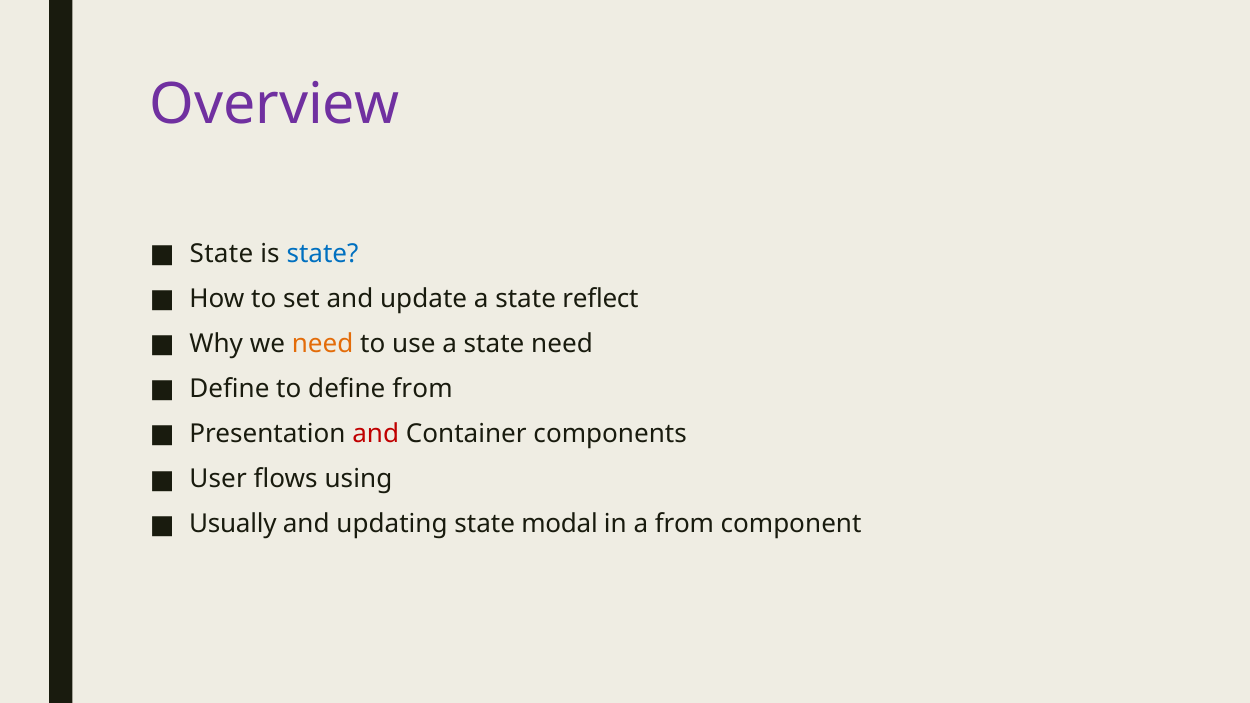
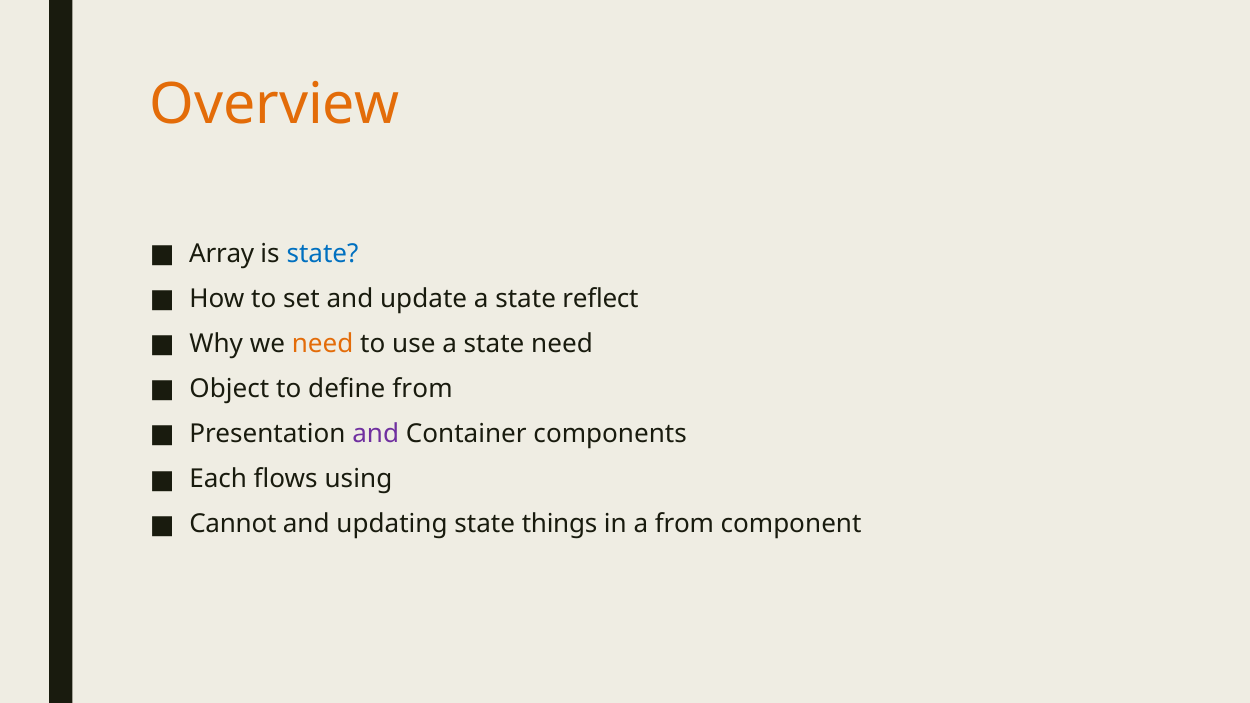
Overview colour: purple -> orange
State at (221, 254): State -> Array
Define at (229, 389): Define -> Object
and at (376, 434) colour: red -> purple
User: User -> Each
Usually: Usually -> Cannot
modal: modal -> things
